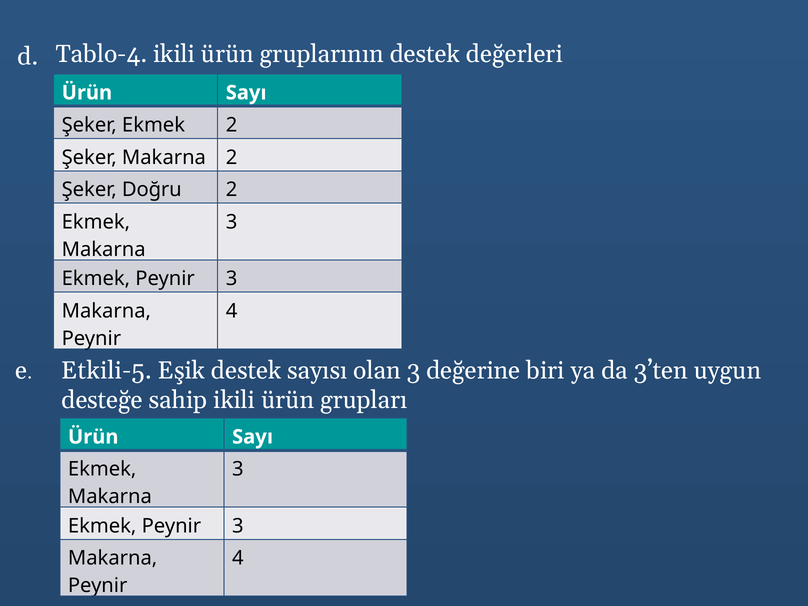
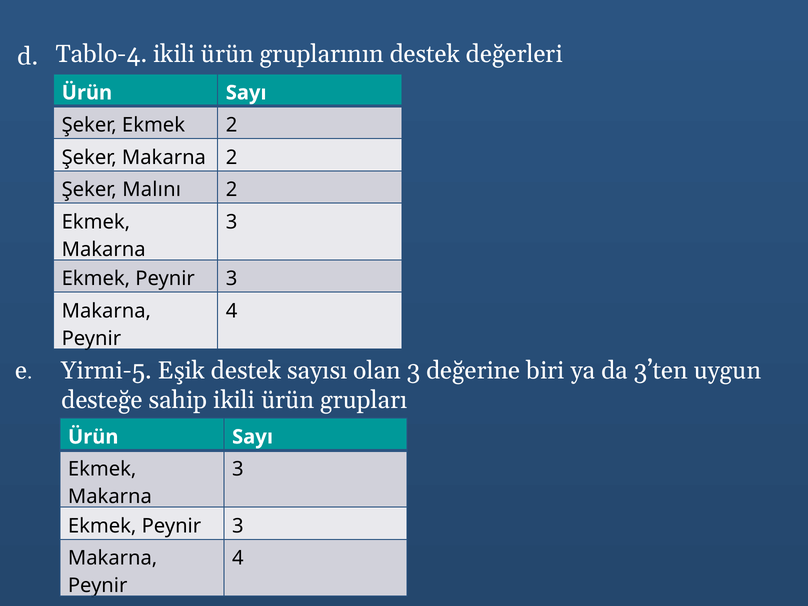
Doğru: Doğru -> Malını
Etkili-5: Etkili-5 -> Yirmi-5
